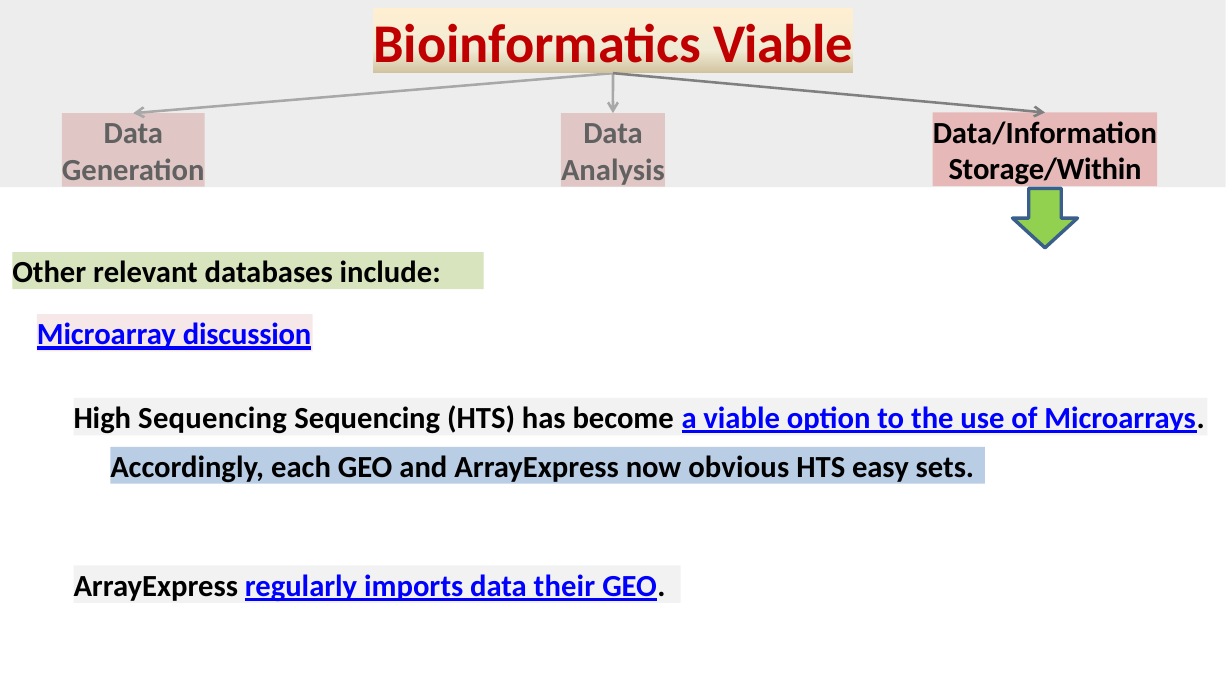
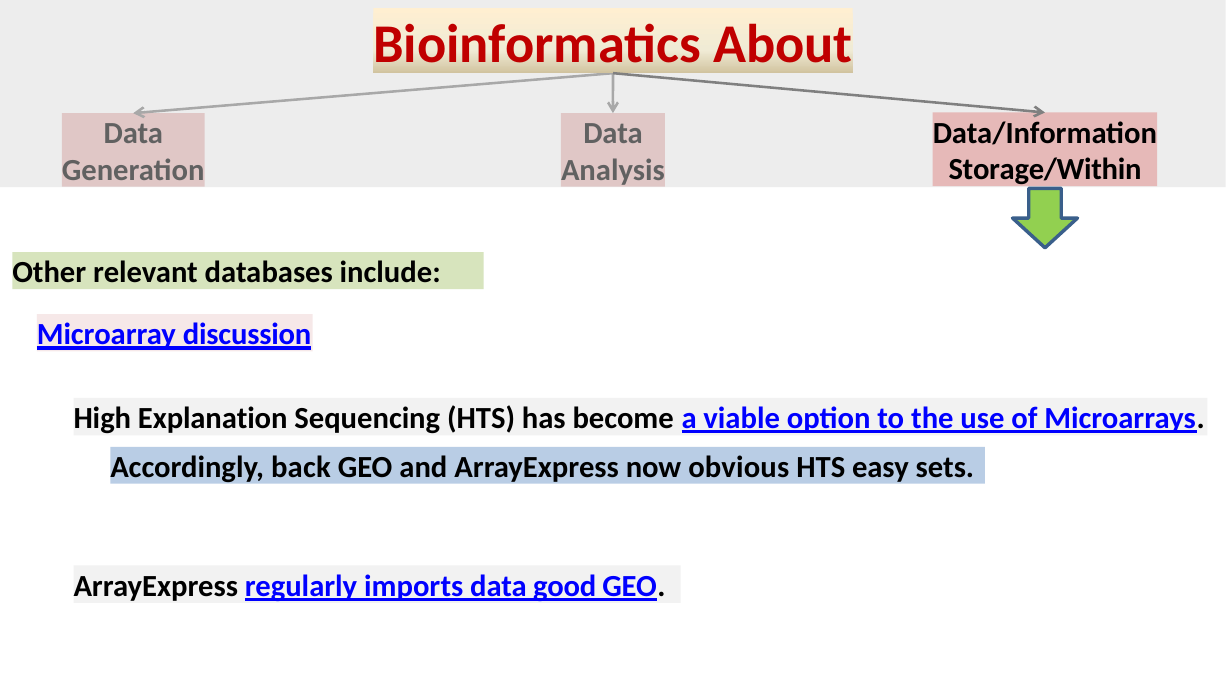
Bioinformatics Viable: Viable -> About
High Sequencing: Sequencing -> Explanation
each: each -> back
their: their -> good
